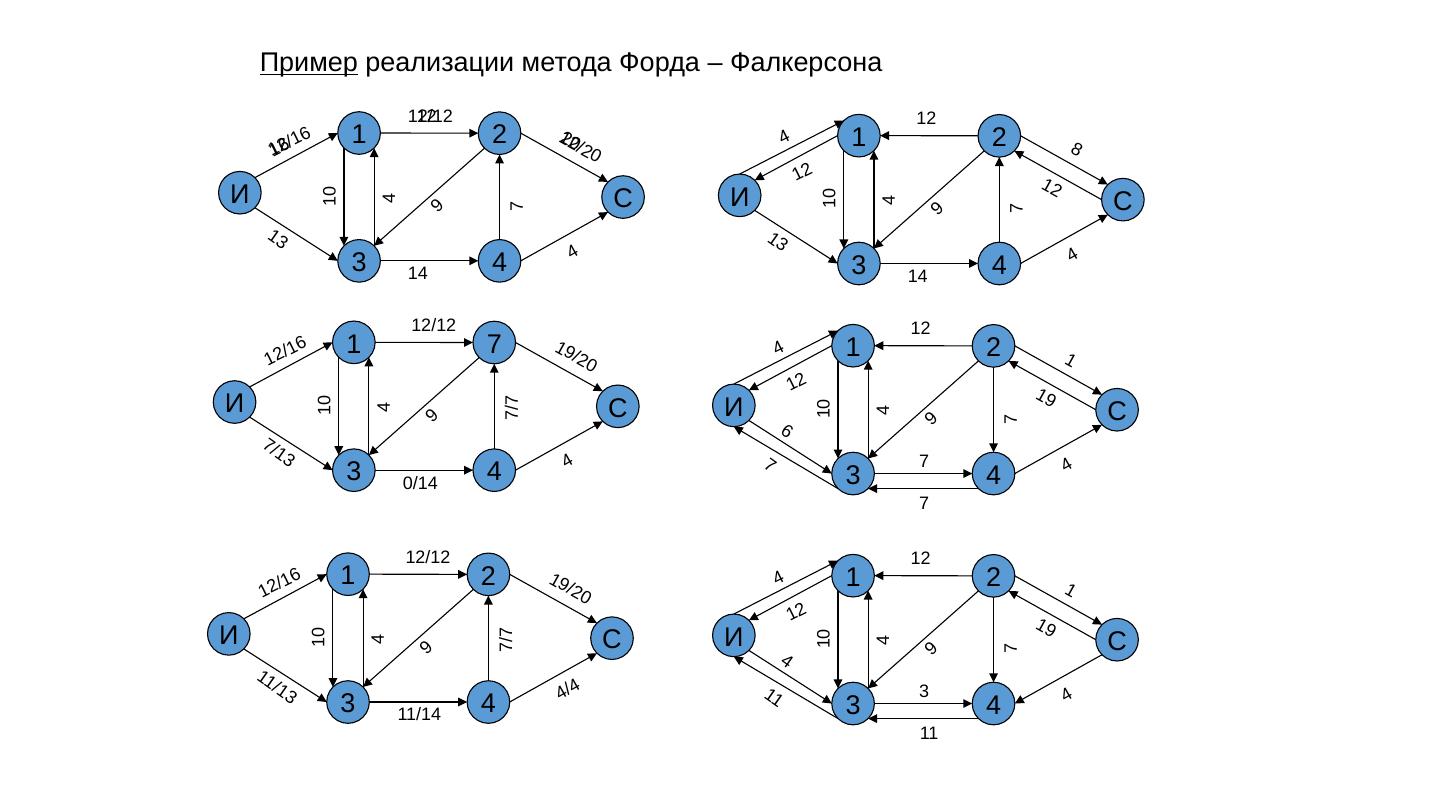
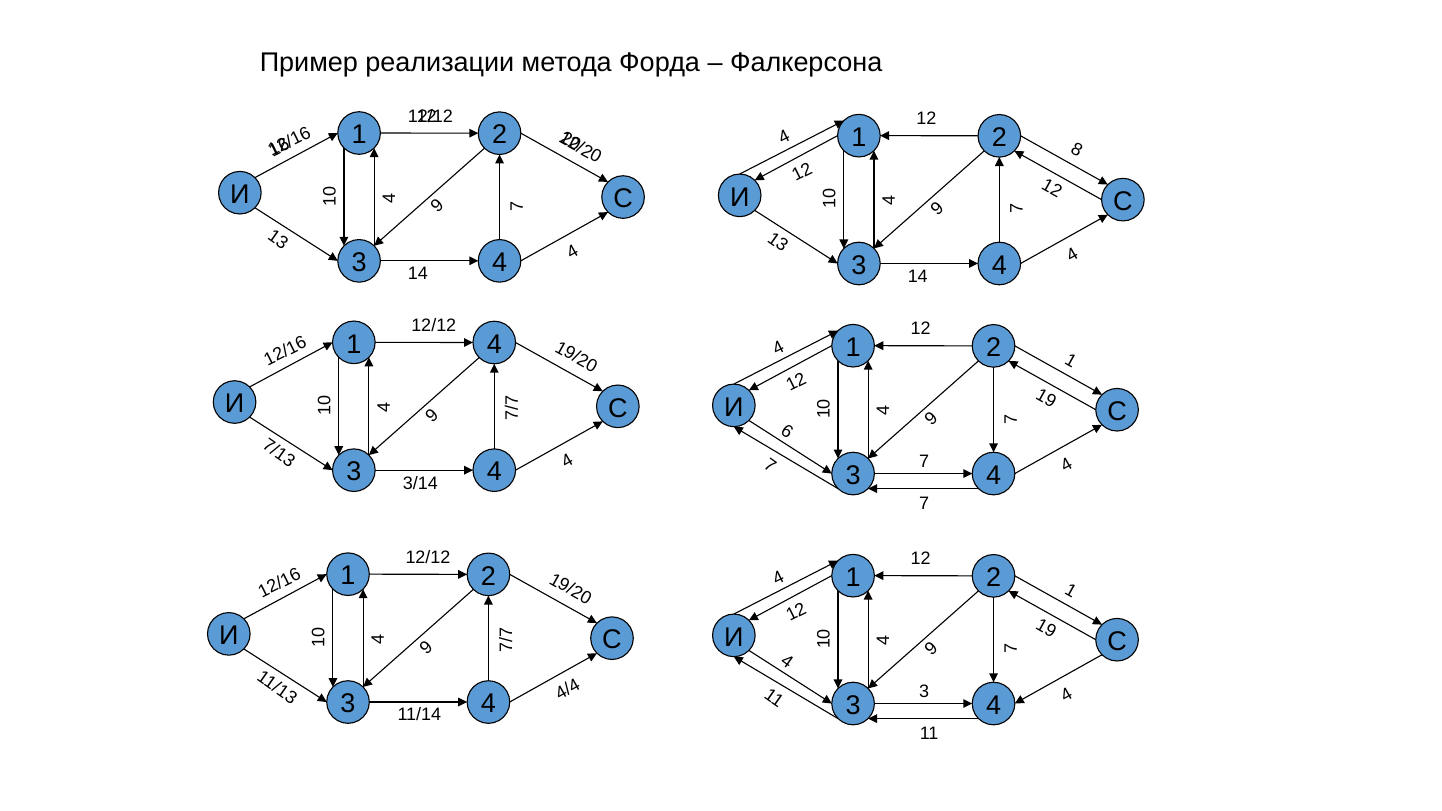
Пример underline: present -> none
7 at (494, 344): 7 -> 4
0/14: 0/14 -> 3/14
